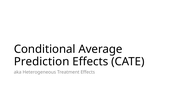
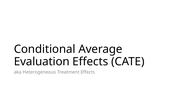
Prediction: Prediction -> Evaluation
